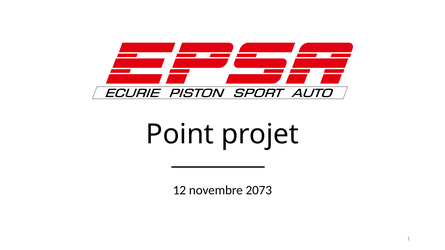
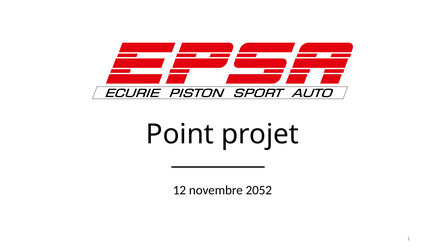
2073: 2073 -> 2052
